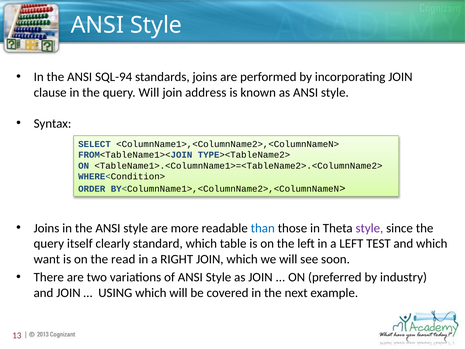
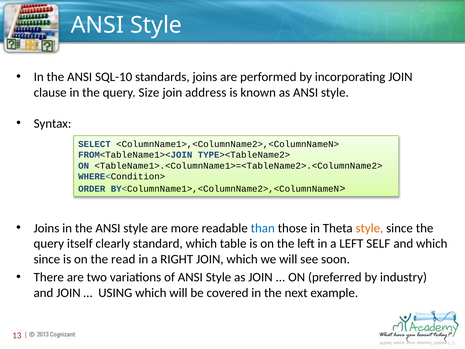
SQL-94: SQL-94 -> SQL-10
query Will: Will -> Size
style at (369, 228) colour: purple -> orange
TEST: TEST -> SELF
want at (47, 259): want -> since
